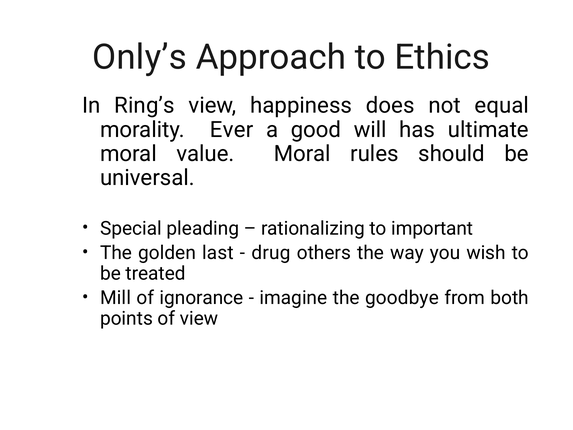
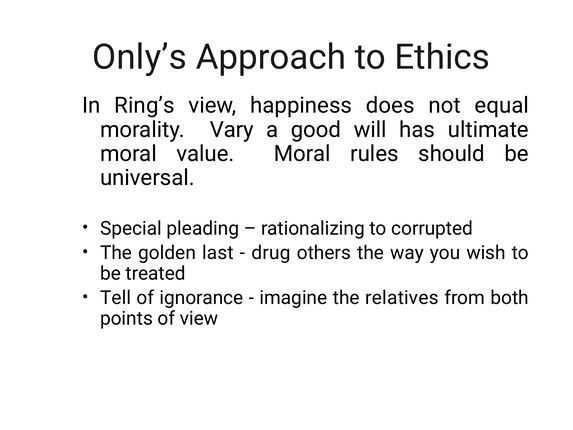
Ever: Ever -> Vary
important: important -> corrupted
Mill: Mill -> Tell
goodbye: goodbye -> relatives
